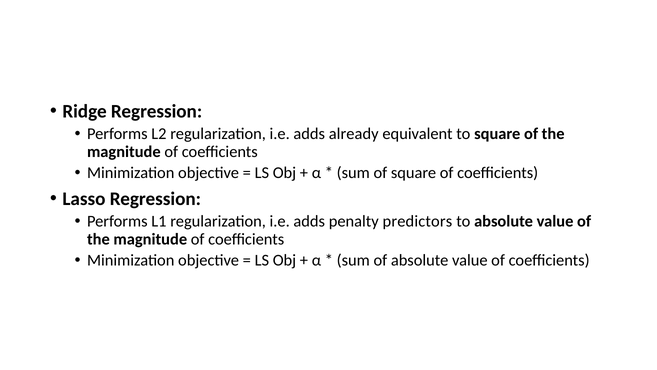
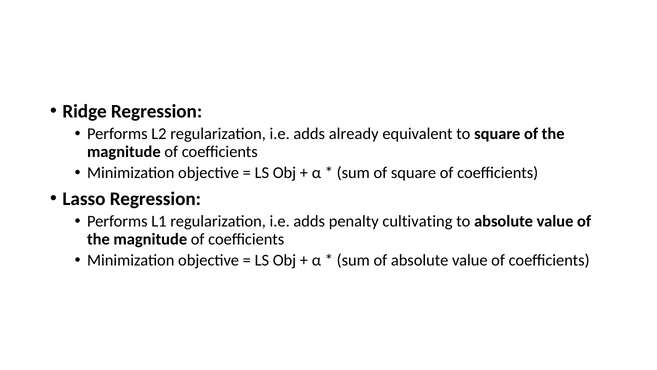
predictors: predictors -> cultivating
